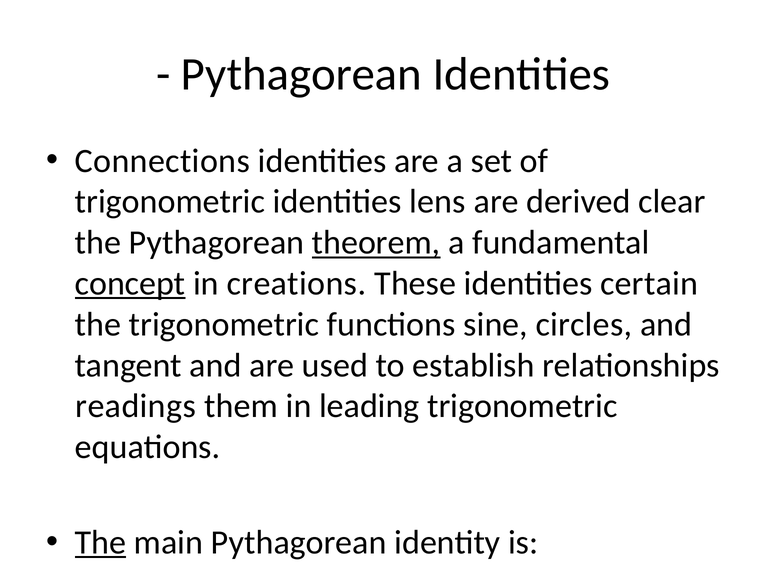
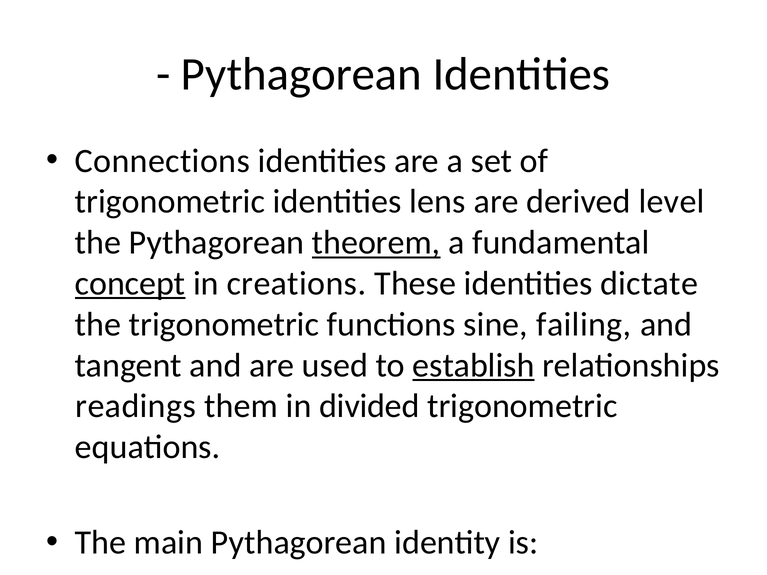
clear: clear -> level
certain: certain -> dictate
circles: circles -> failing
establish underline: none -> present
leading: leading -> divided
The at (101, 543) underline: present -> none
